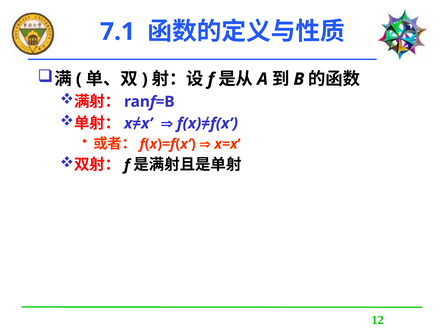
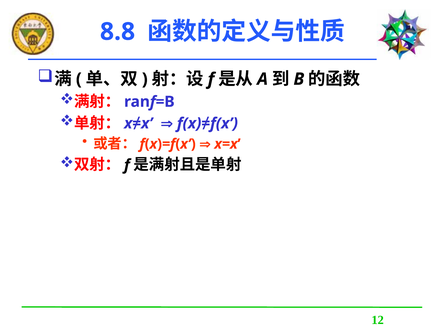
7.1: 7.1 -> 8.8
